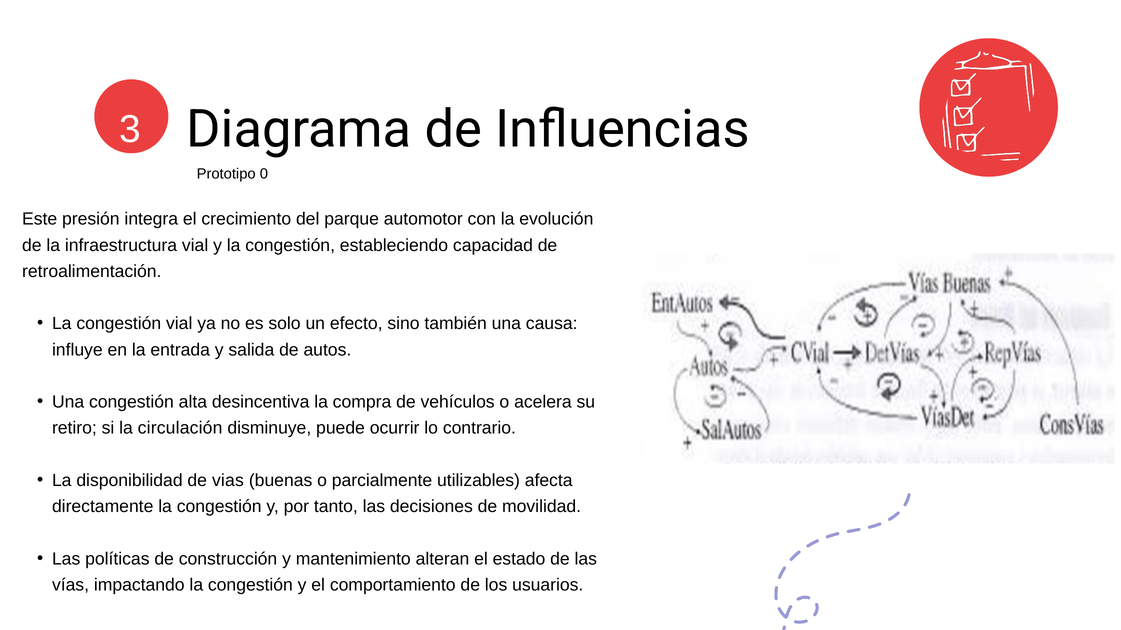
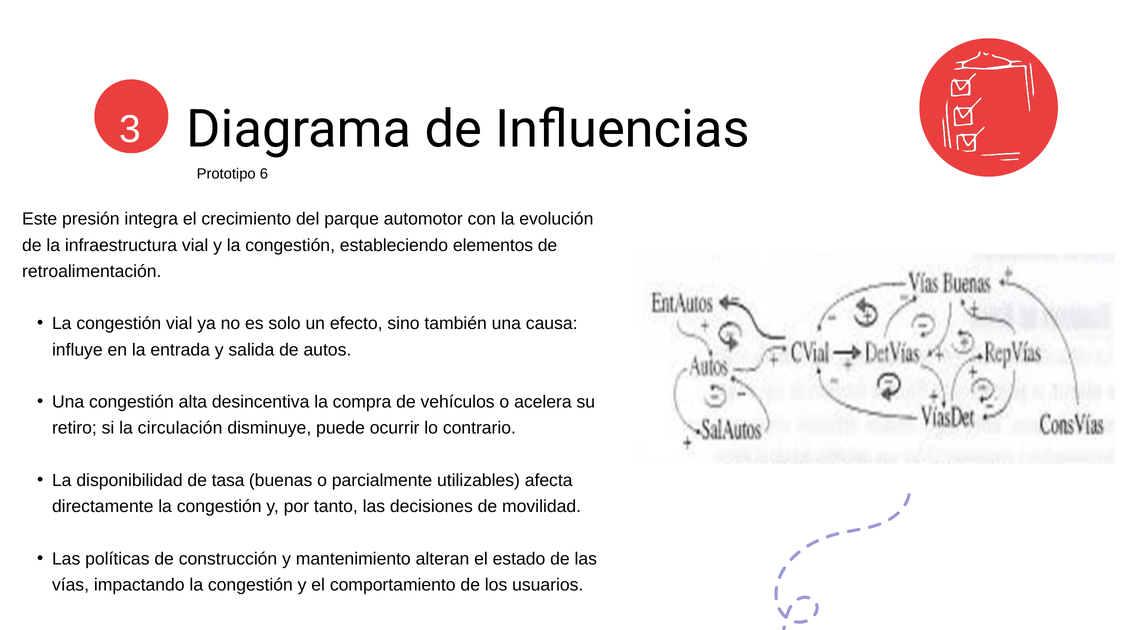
0: 0 -> 6
capacidad: capacidad -> elementos
vias: vias -> tasa
